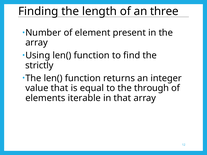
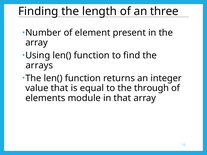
strictly: strictly -> arrays
iterable: iterable -> module
